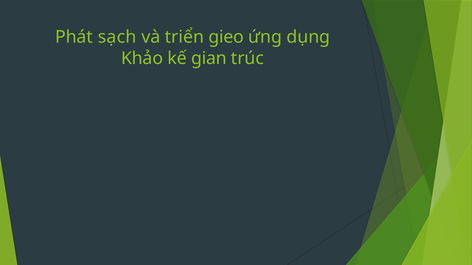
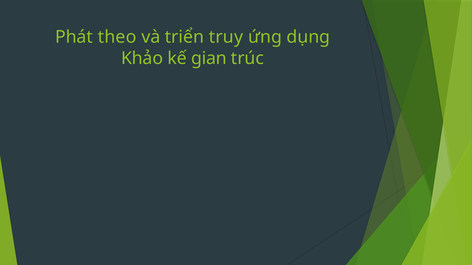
sạch: sạch -> theo
gieo: gieo -> truy
